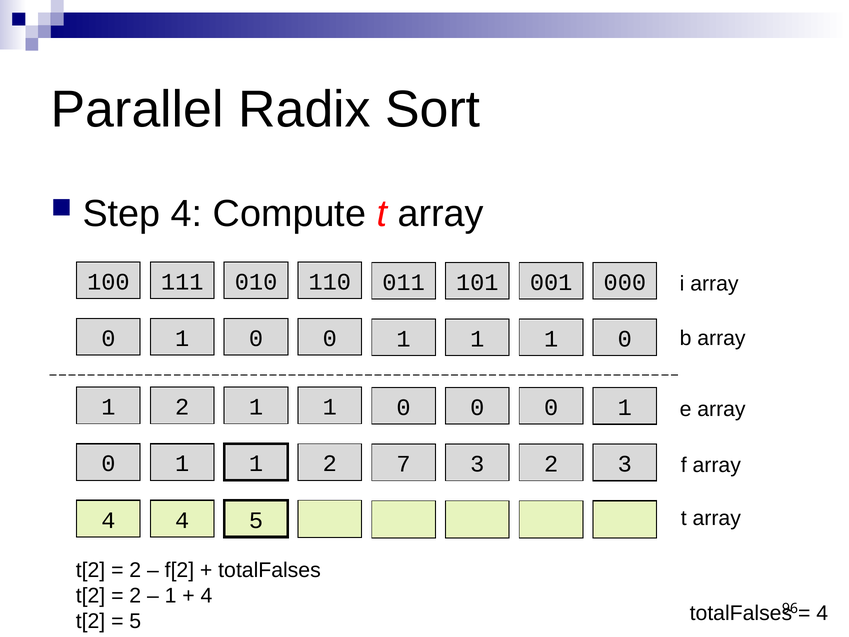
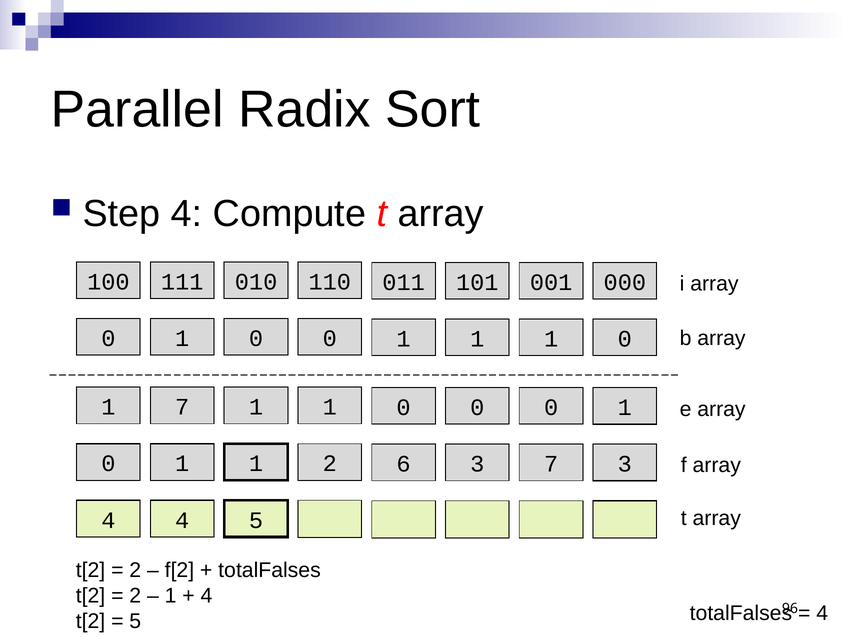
2 at (182, 407): 2 -> 7
7: 7 -> 6
3 2: 2 -> 7
